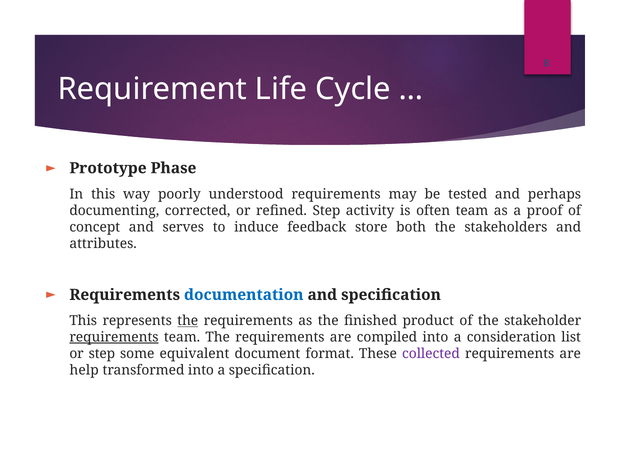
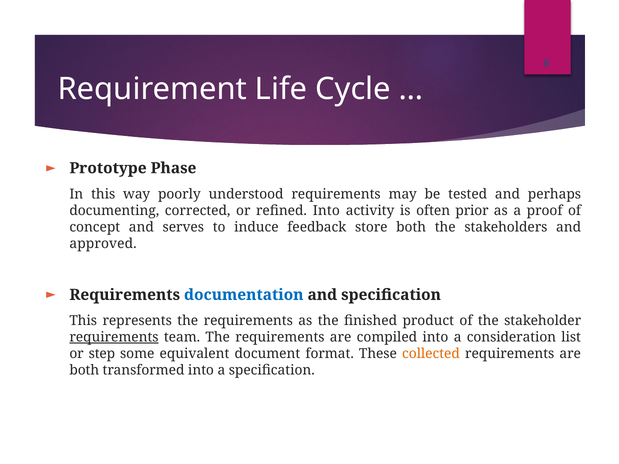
refined Step: Step -> Into
often team: team -> prior
attributes: attributes -> approved
the at (188, 321) underline: present -> none
collected colour: purple -> orange
help at (84, 370): help -> both
